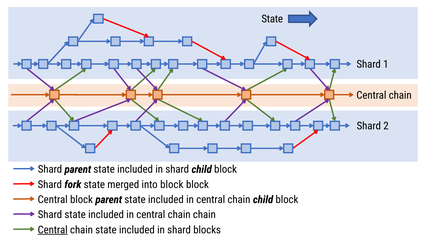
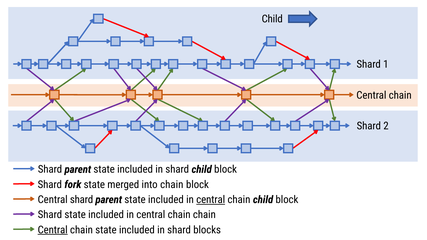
State at (272, 19): State -> Child
into block: block -> chain
Central block: block -> shard
central at (211, 200) underline: none -> present
